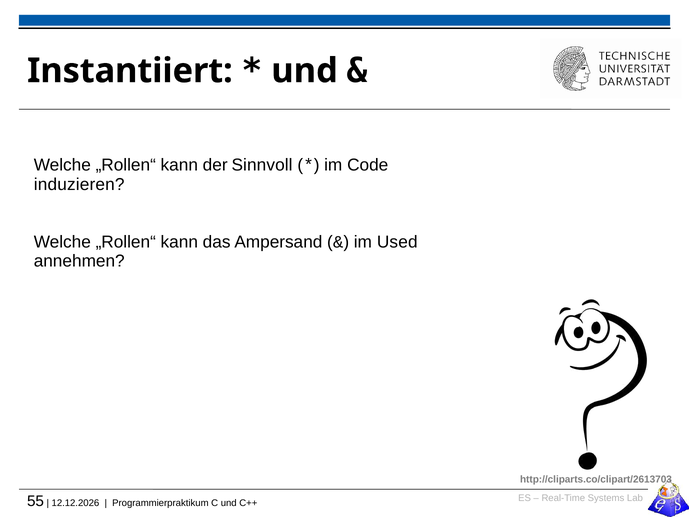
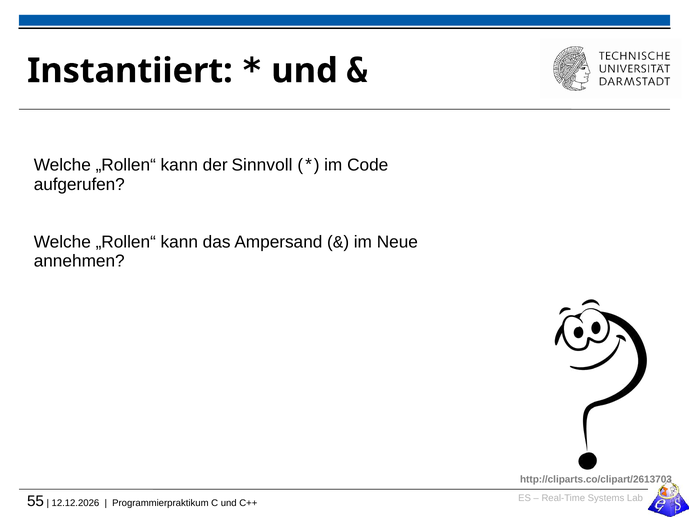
induzieren: induzieren -> aufgerufen
Used: Used -> Neue
